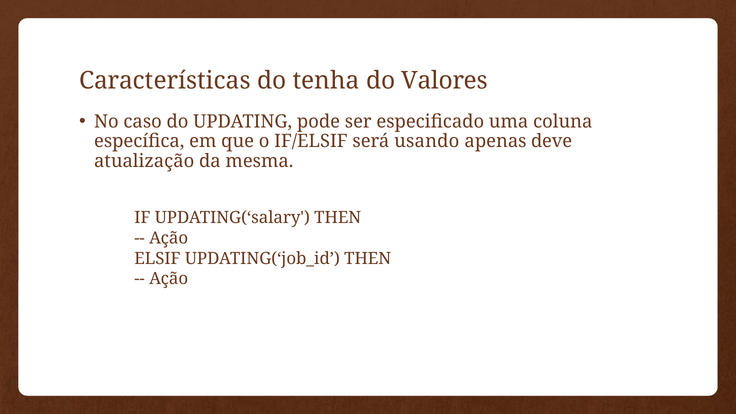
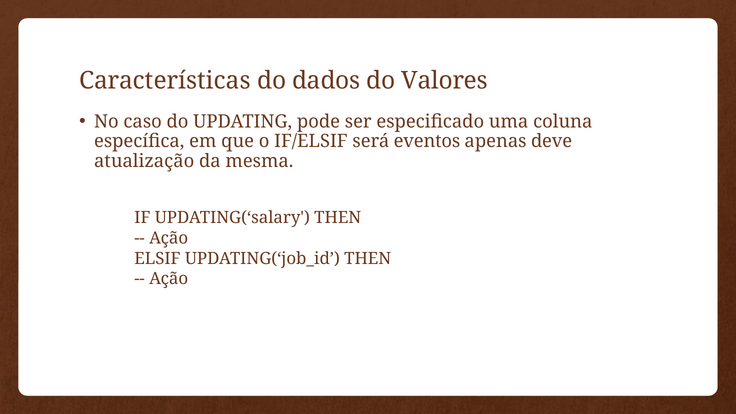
tenha: tenha -> dados
usando: usando -> eventos
